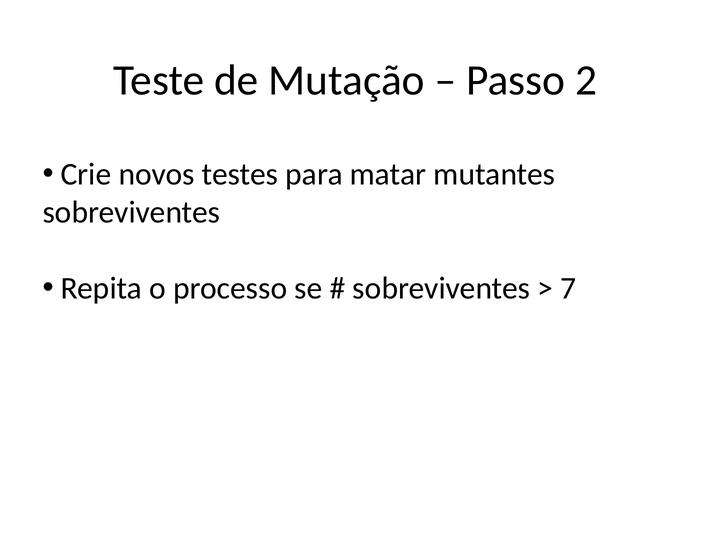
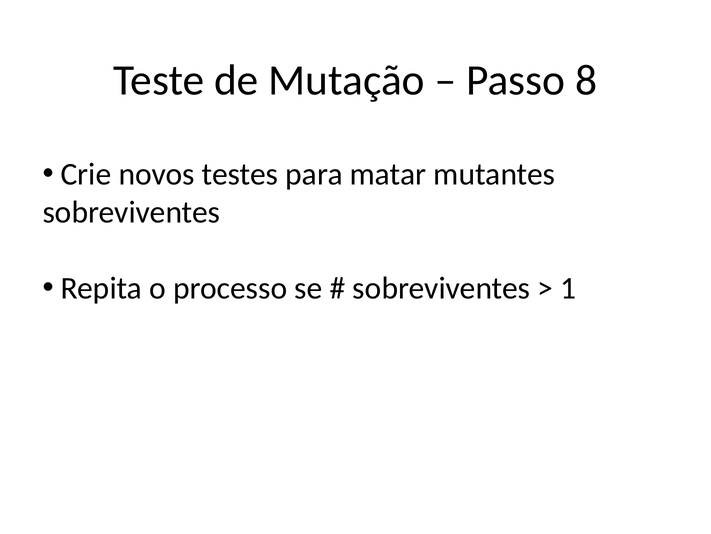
2: 2 -> 8
7: 7 -> 1
